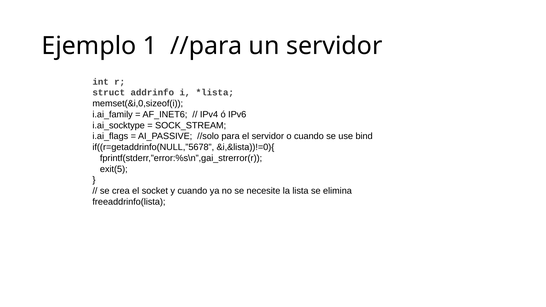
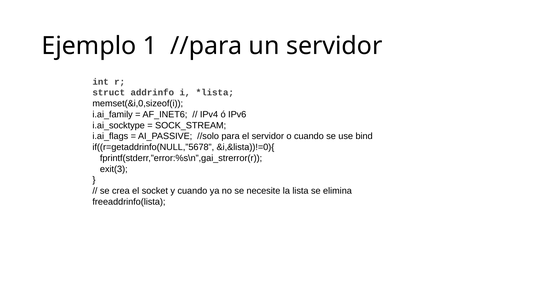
exit(5: exit(5 -> exit(3
